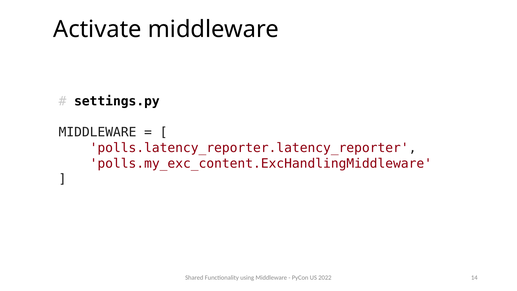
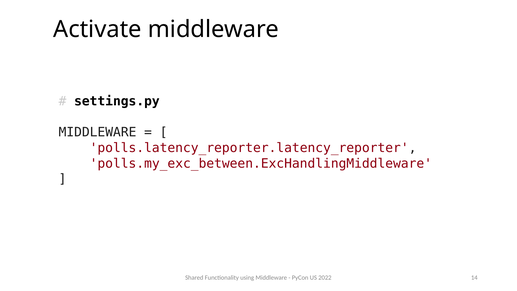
polls.my_exc_content.ExcHandlingMiddleware: polls.my_exc_content.ExcHandlingMiddleware -> polls.my_exc_between.ExcHandlingMiddleware
